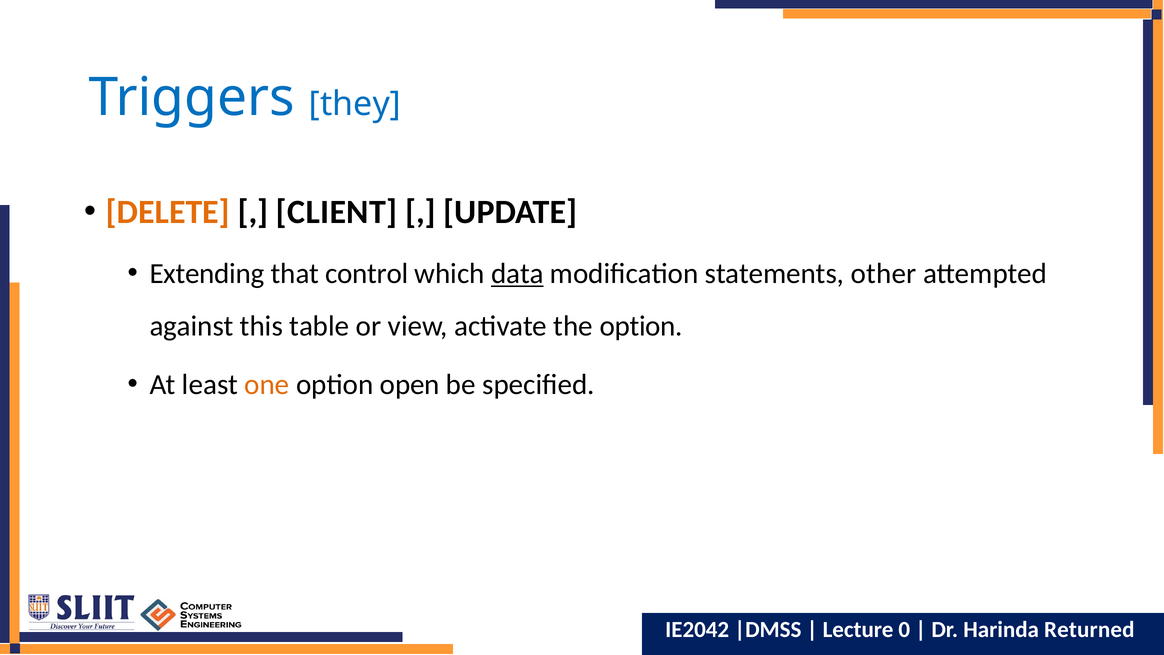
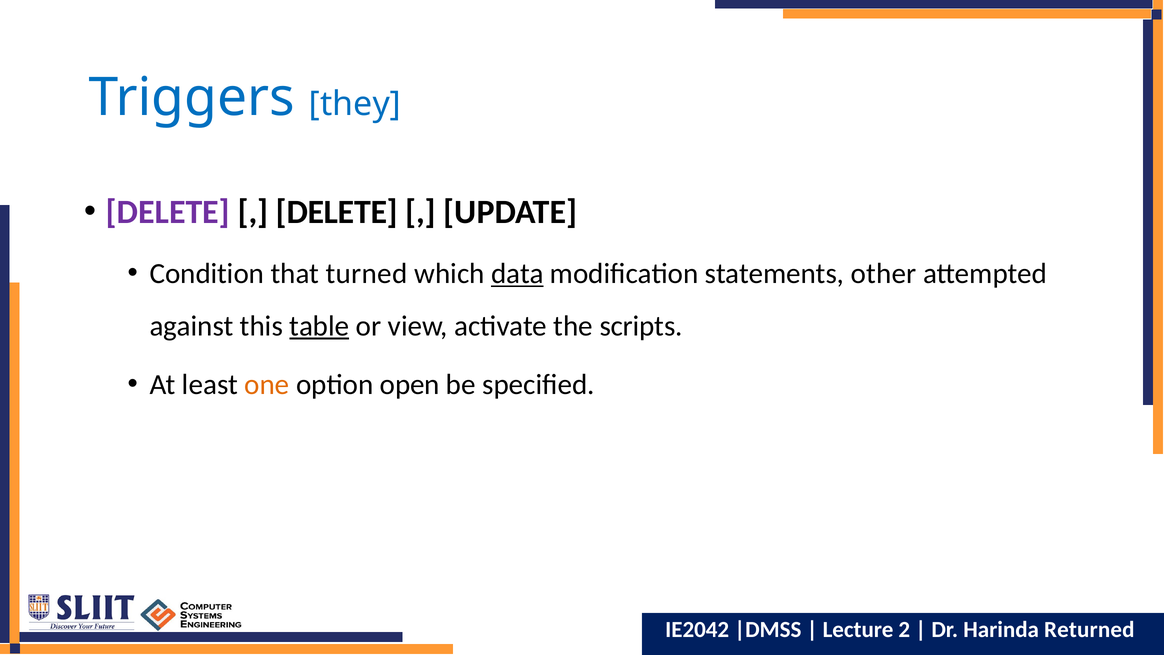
DELETE at (168, 212) colour: orange -> purple
CLIENT at (337, 212): CLIENT -> DELETE
Extending: Extending -> Condition
control: control -> turned
table underline: none -> present
the option: option -> scripts
0: 0 -> 2
